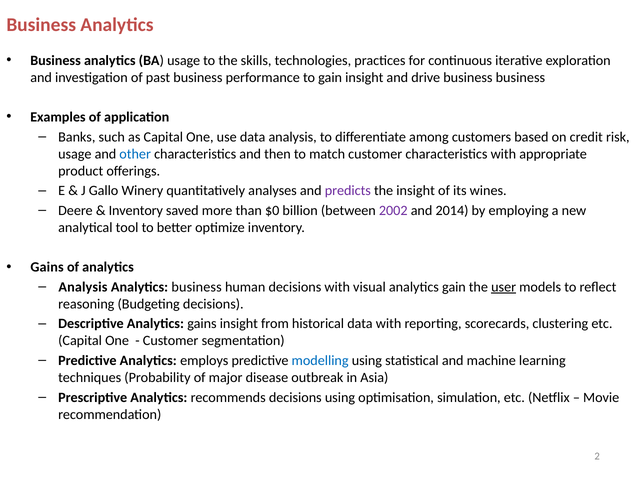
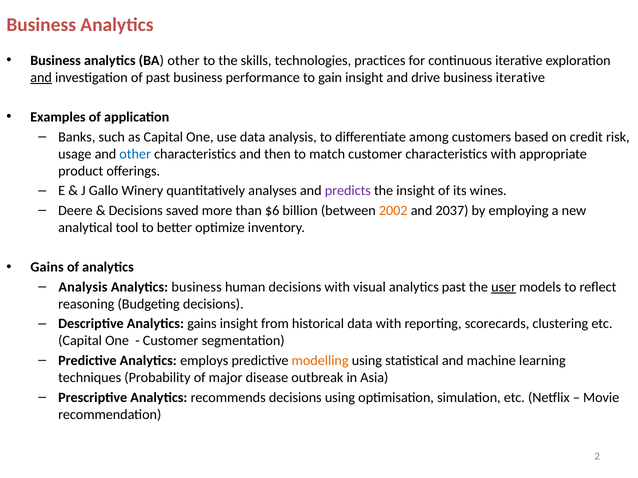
BA usage: usage -> other
and at (41, 78) underline: none -> present
business business: business -> iterative
Inventory at (136, 211): Inventory -> Decisions
$0: $0 -> $6
2002 colour: purple -> orange
2014: 2014 -> 2037
analytics gain: gain -> past
modelling colour: blue -> orange
